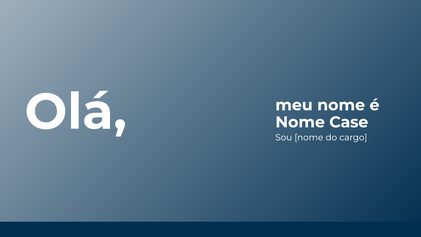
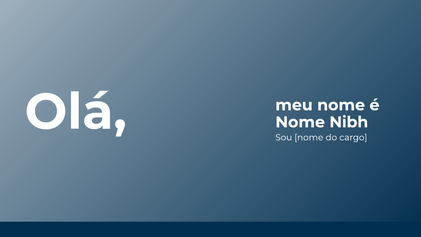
Case: Case -> Nibh
